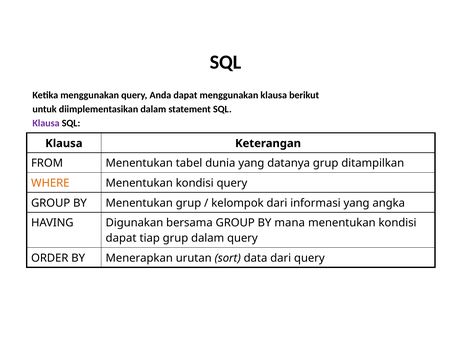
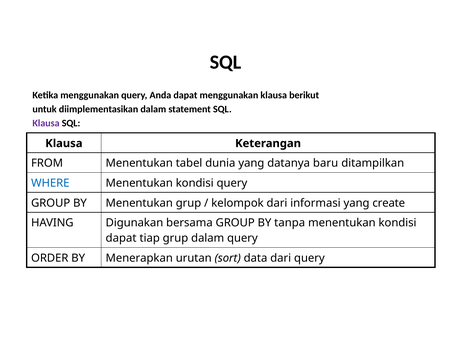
datanya grup: grup -> baru
WHERE colour: orange -> blue
angka: angka -> create
mana: mana -> tanpa
